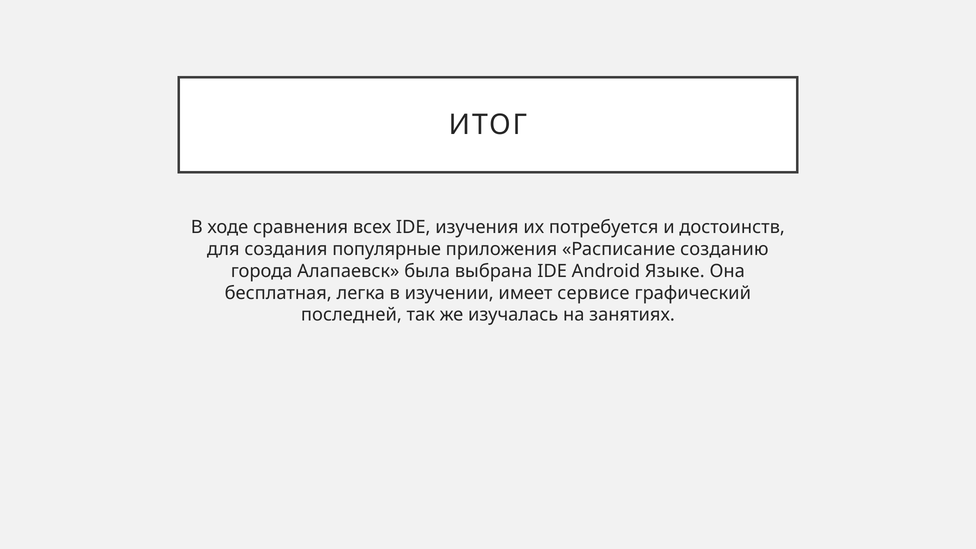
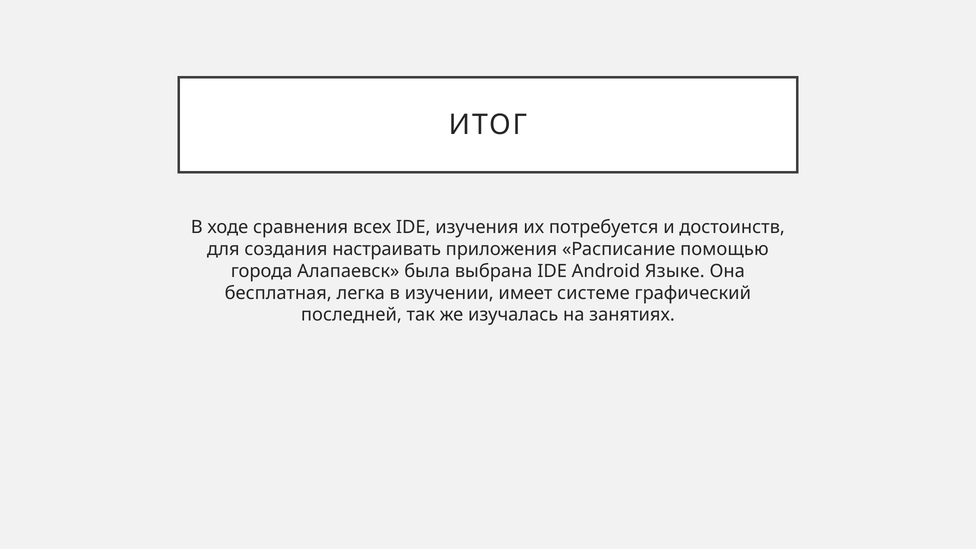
популярные: популярные -> настраивать
созданию: созданию -> помощью
сервисе: сервисе -> системе
